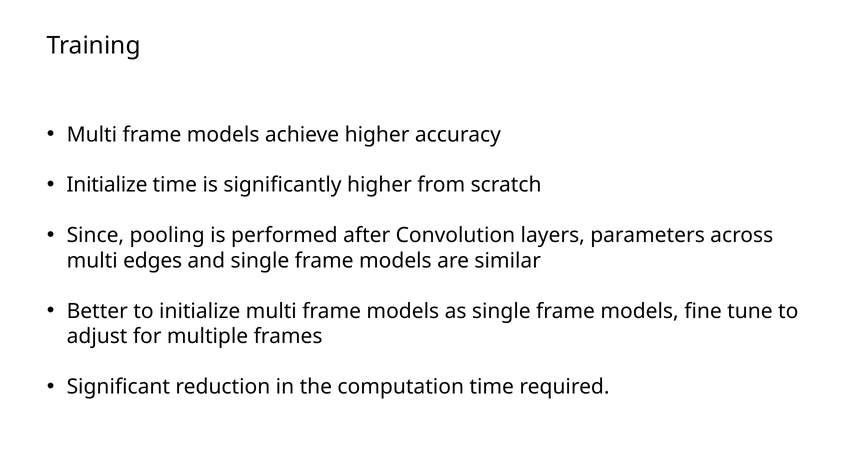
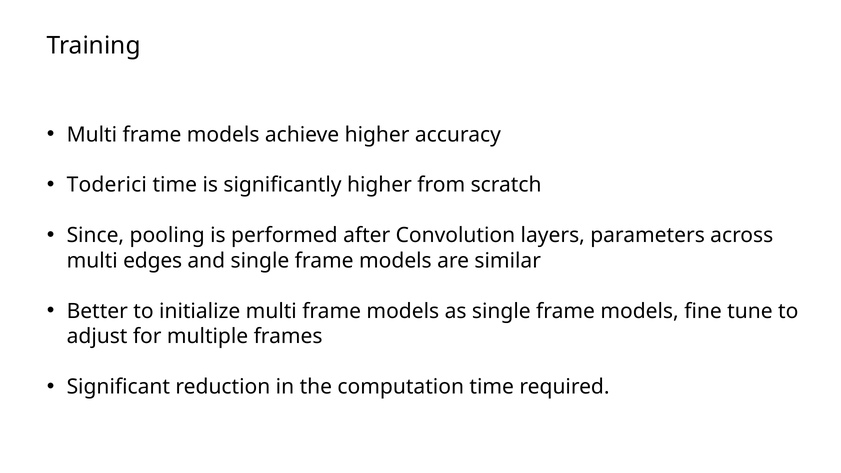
Initialize at (107, 185): Initialize -> Toderici
